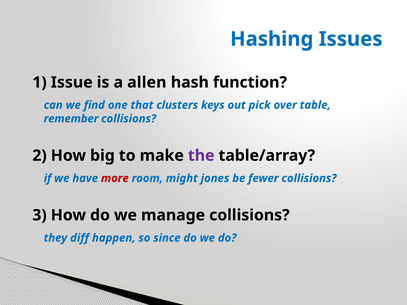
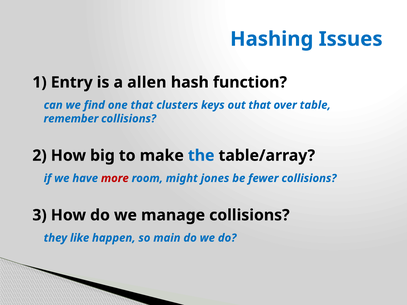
Issue: Issue -> Entry
out pick: pick -> that
the colour: purple -> blue
diff: diff -> like
since: since -> main
